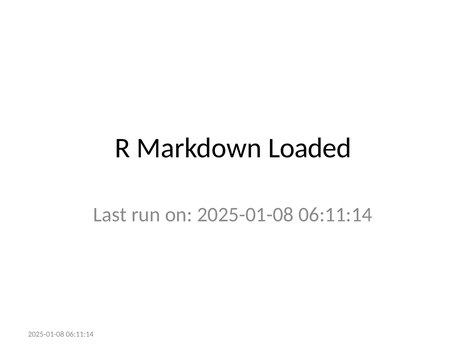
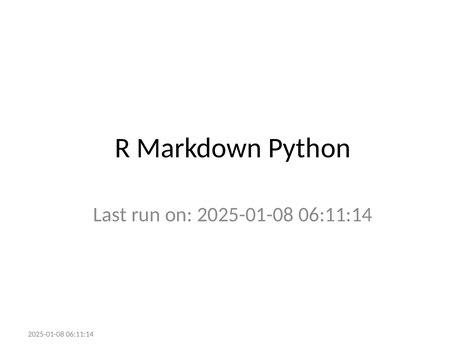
Loaded: Loaded -> Python
